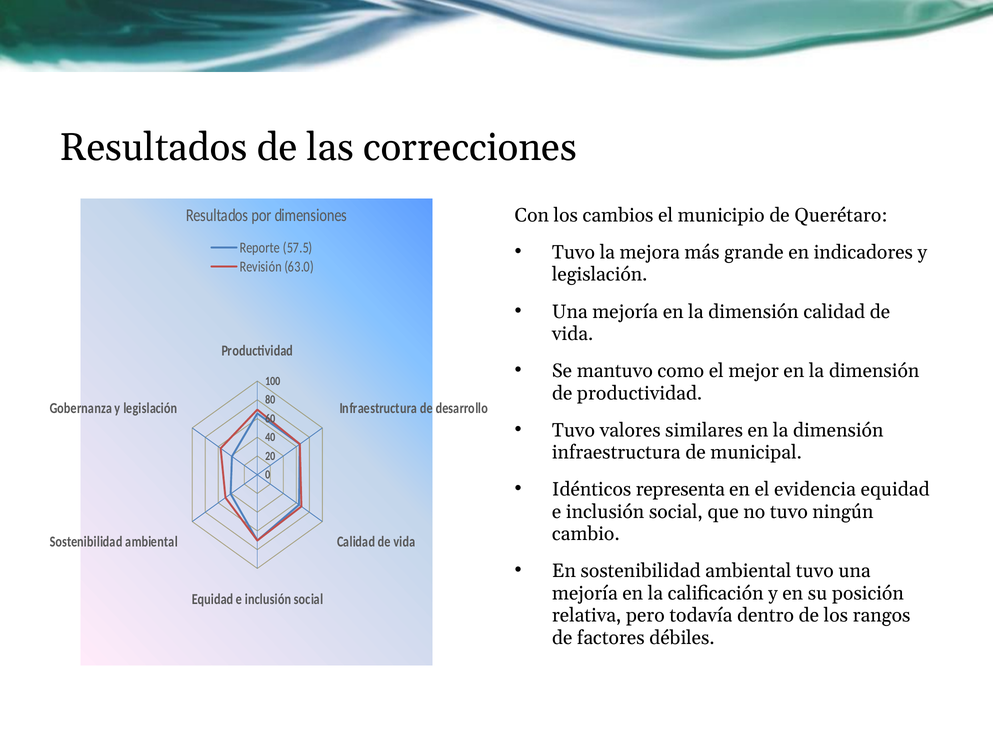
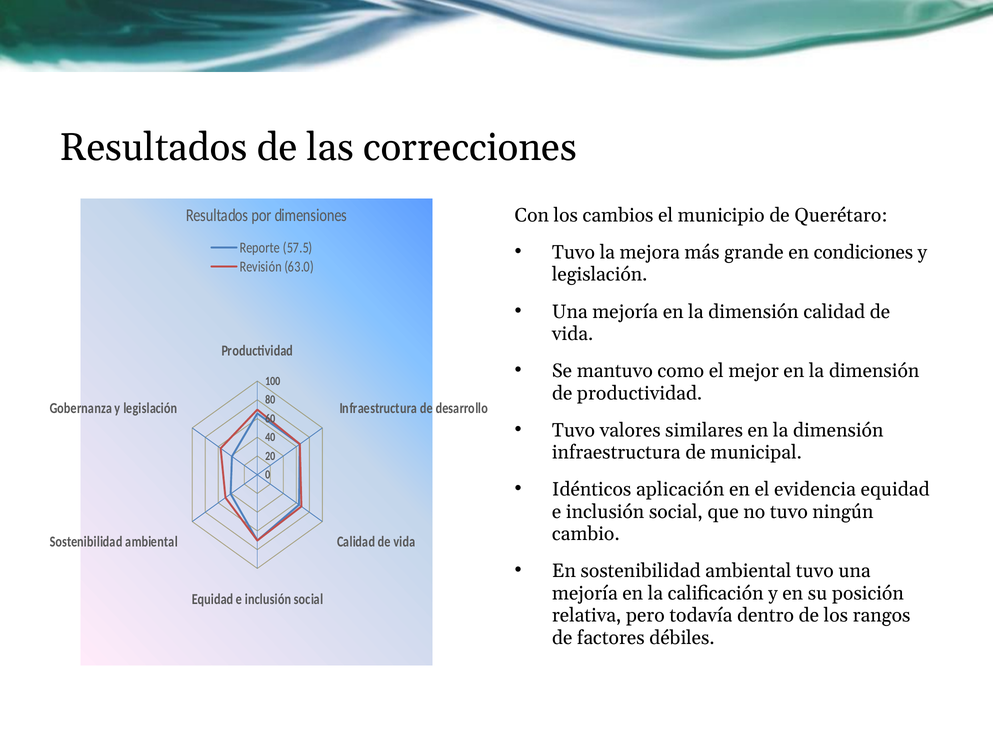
indicadores: indicadores -> condiciones
representa: representa -> aplicación
